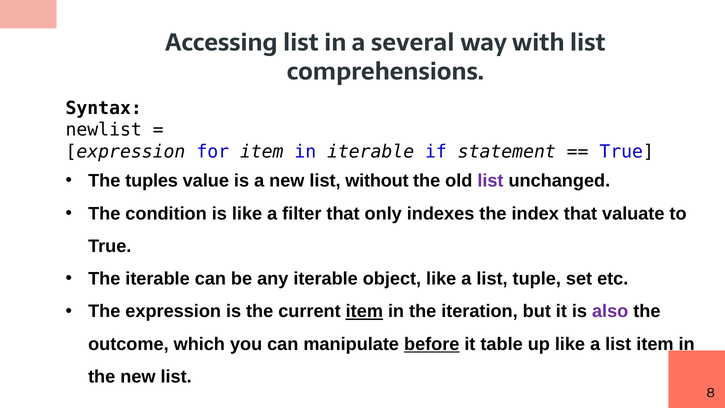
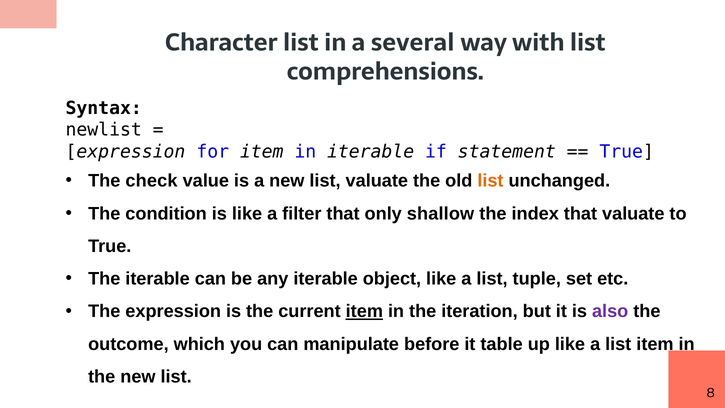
Accessing: Accessing -> Character
tuples: tuples -> check
list without: without -> valuate
list at (490, 181) colour: purple -> orange
indexes: indexes -> shallow
before underline: present -> none
